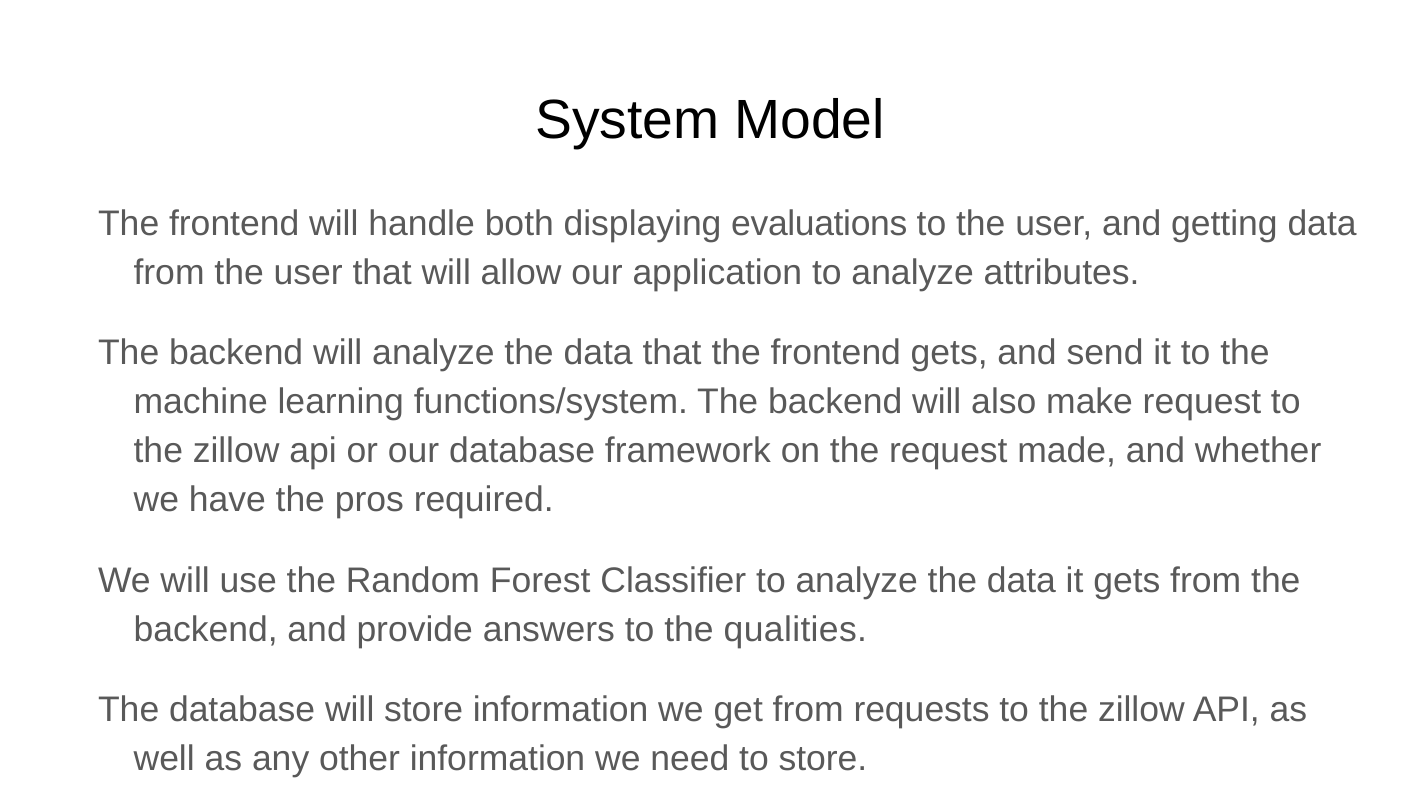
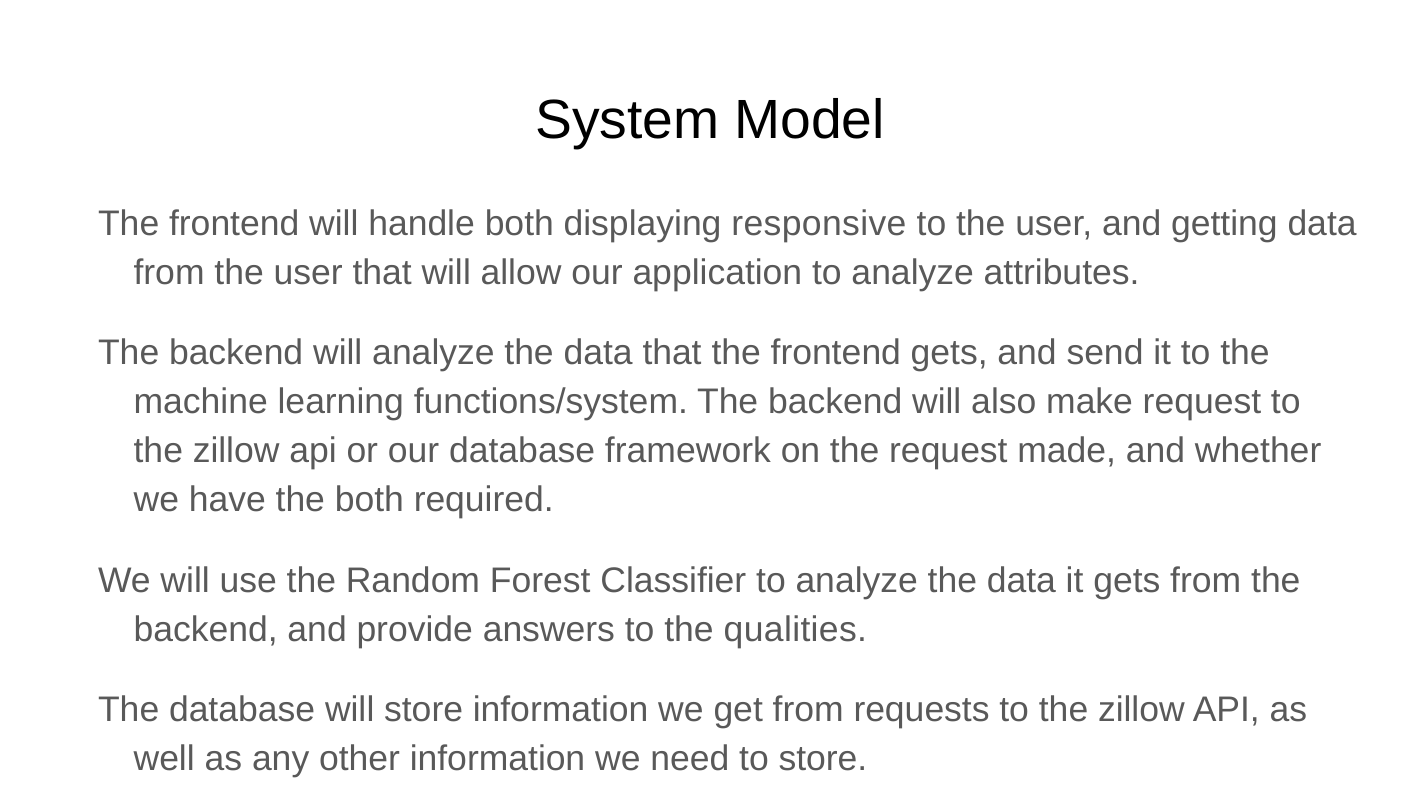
evaluations: evaluations -> responsive
the pros: pros -> both
